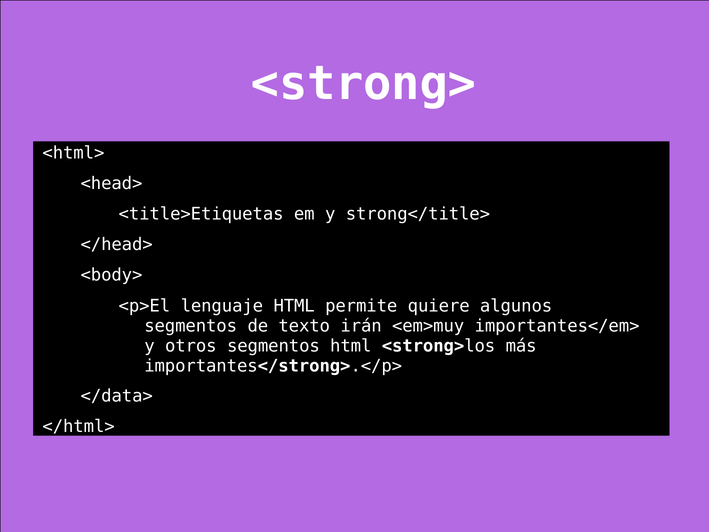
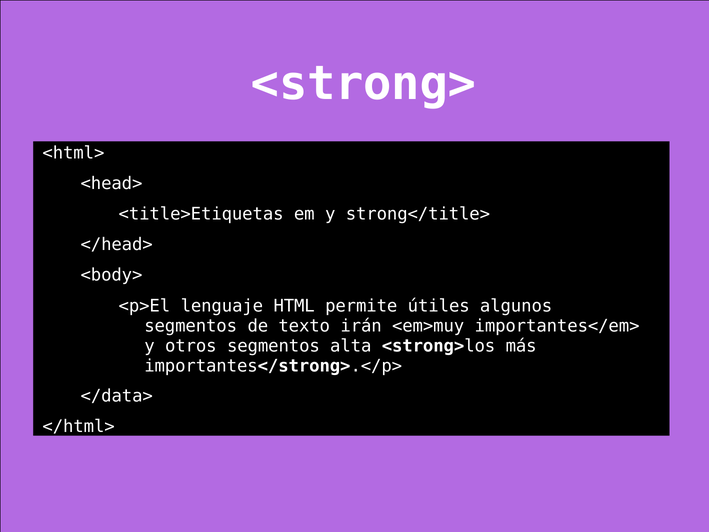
quiere: quiere -> útiles
segmentos html: html -> alta
